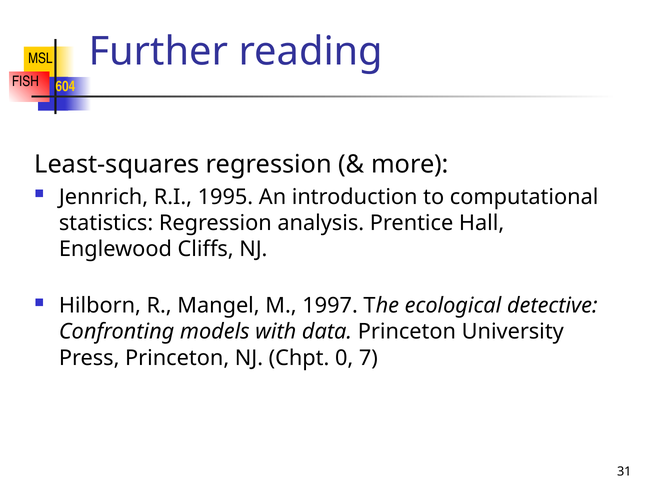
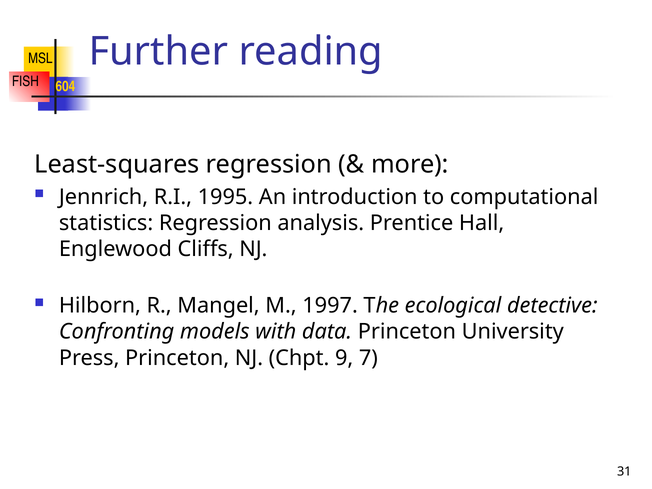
0: 0 -> 9
